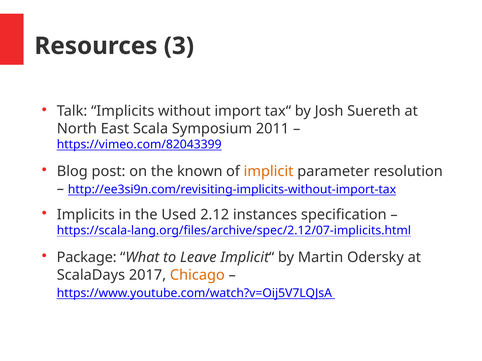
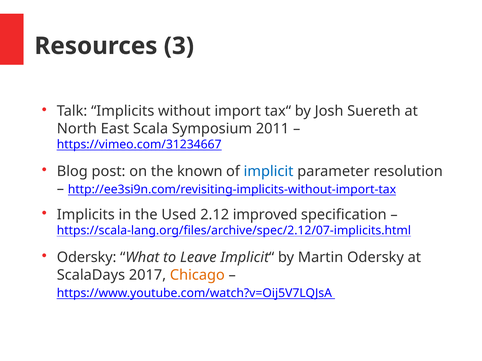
https://vimeo.com/82043399: https://vimeo.com/82043399 -> https://vimeo.com/31234667
implicit colour: orange -> blue
instances: instances -> improved
Package at (87, 258): Package -> Odersky
